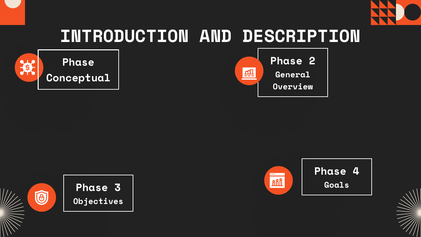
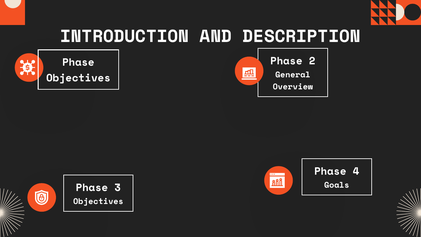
Conceptual at (78, 78): Conceptual -> Objectives
